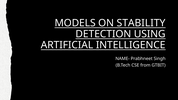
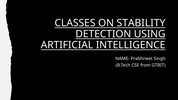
MODELS: MODELS -> CLASSES
